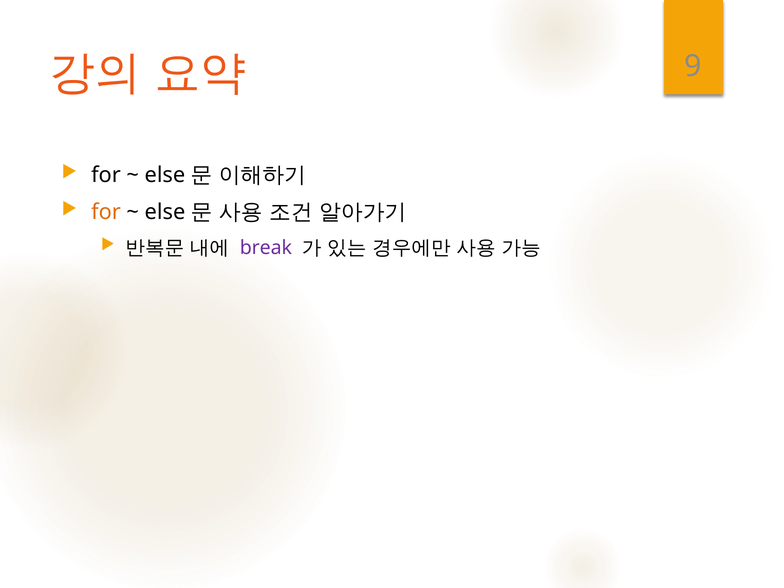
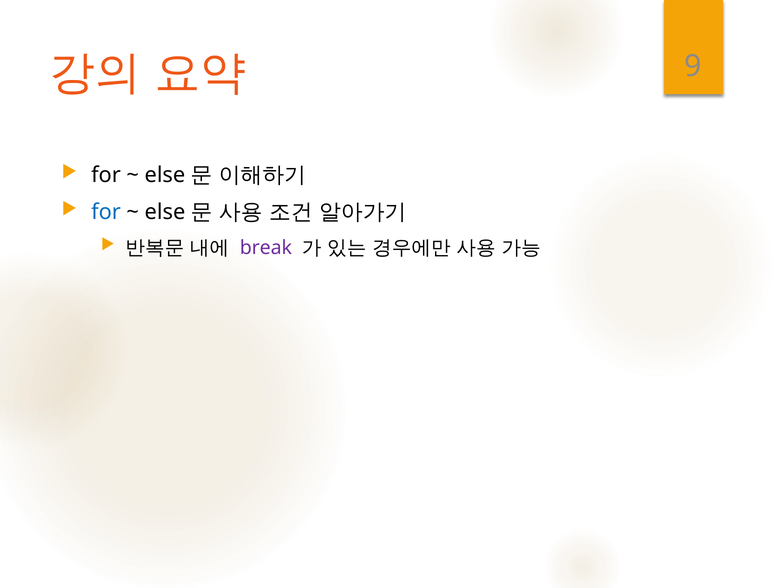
for at (106, 212) colour: orange -> blue
